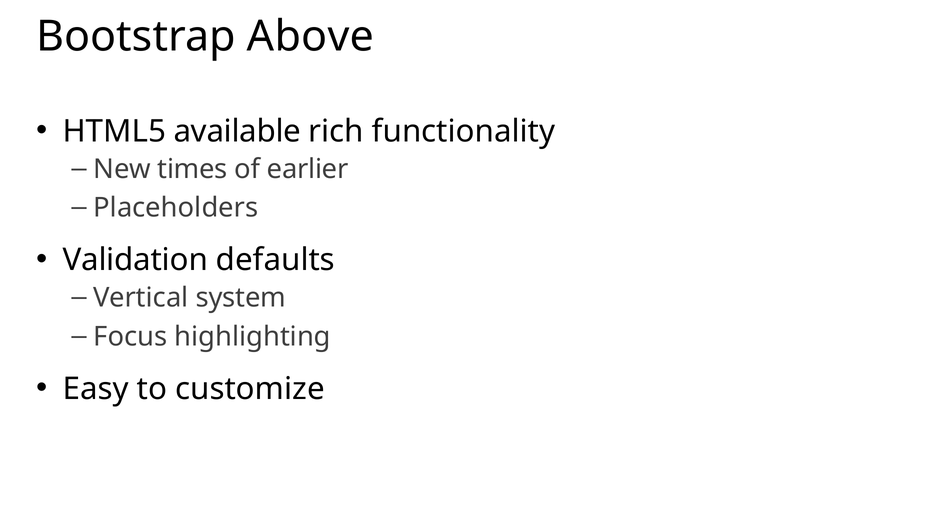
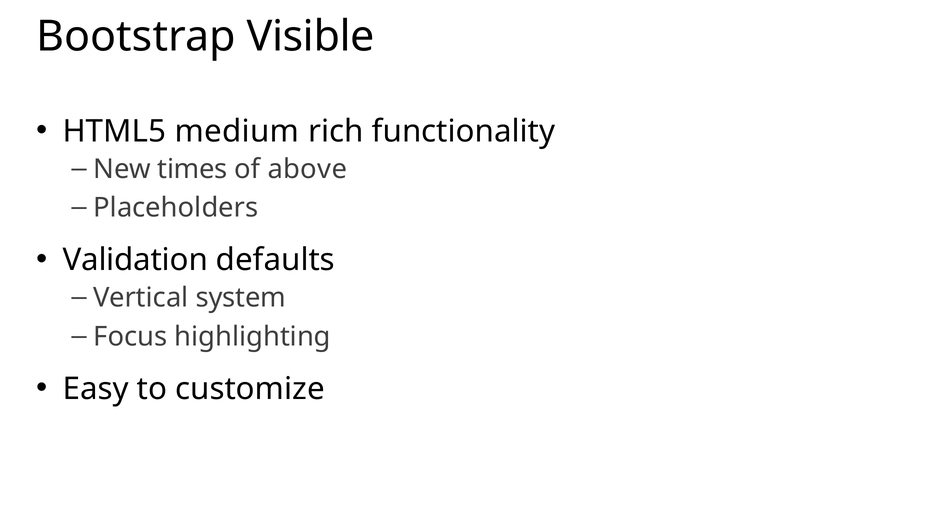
Above: Above -> Visible
available: available -> medium
earlier: earlier -> above
